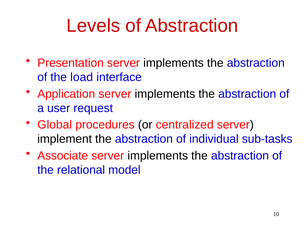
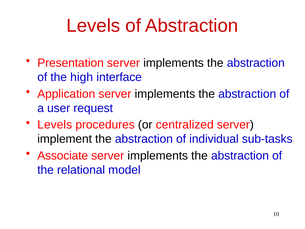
load: load -> high
Global at (55, 125): Global -> Levels
